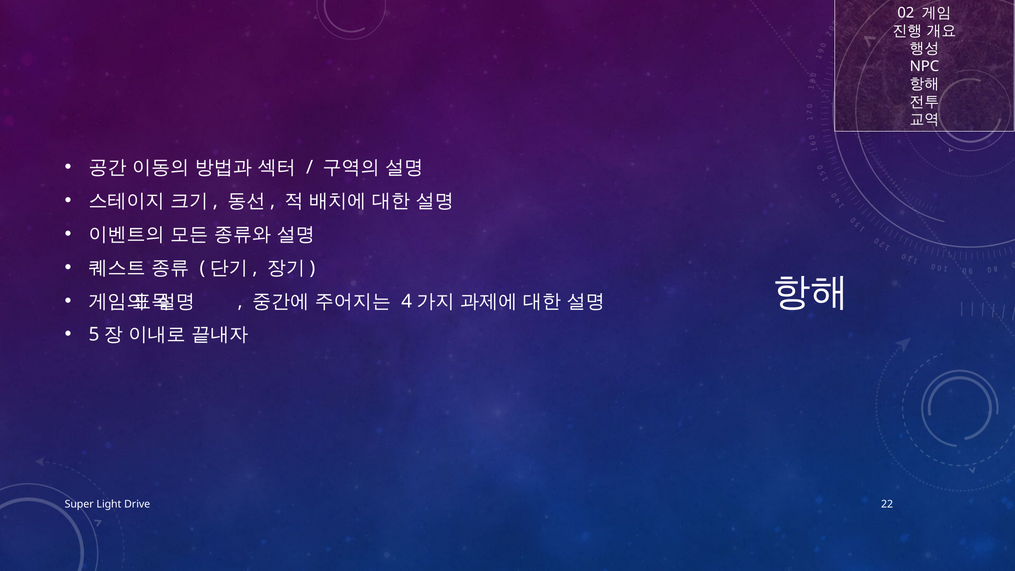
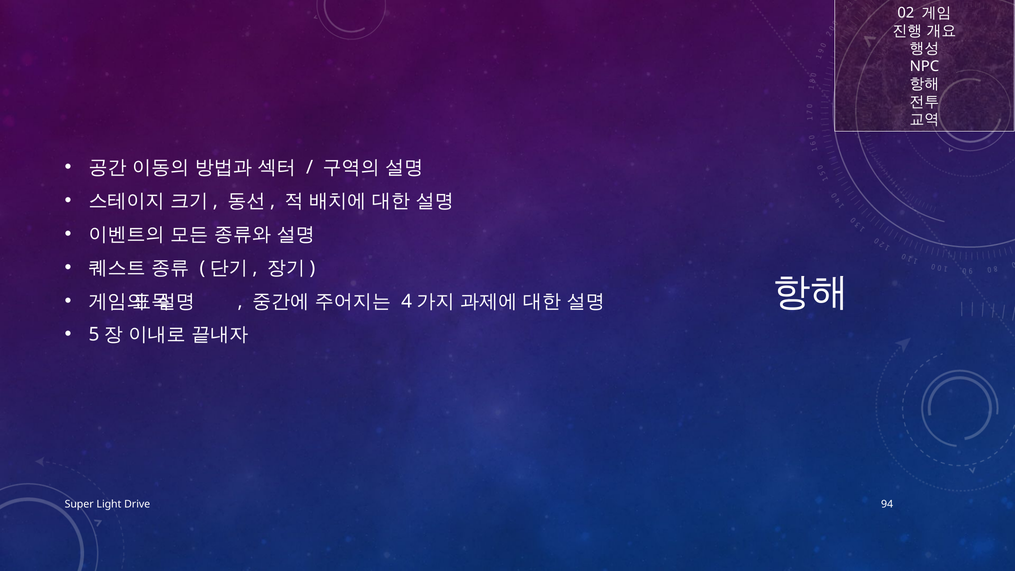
22: 22 -> 94
